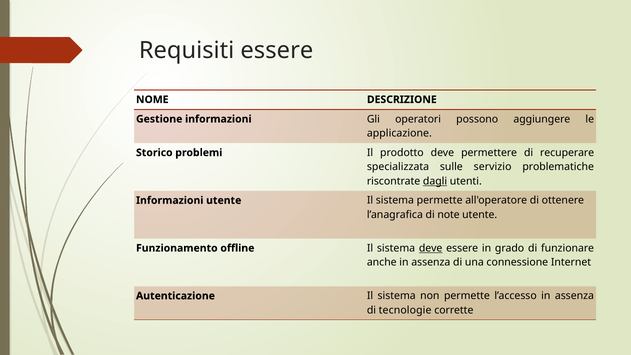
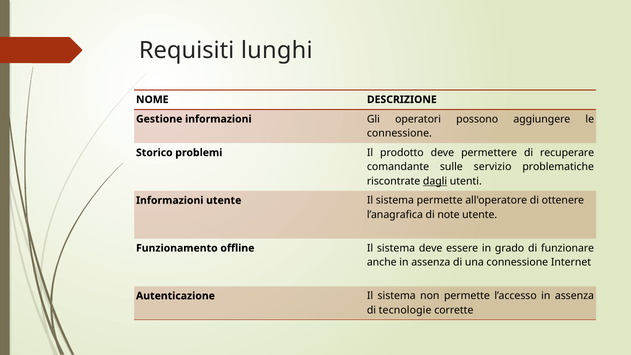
Requisiti essere: essere -> lunghi
applicazione at (399, 133): applicazione -> connessione
specializzata: specializzata -> comandante
deve at (431, 248) underline: present -> none
